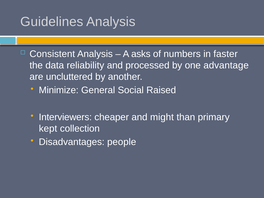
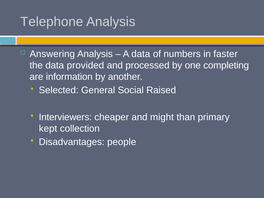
Guidelines: Guidelines -> Telephone
Consistent: Consistent -> Answering
A asks: asks -> data
reliability: reliability -> provided
advantage: advantage -> completing
uncluttered: uncluttered -> information
Minimize: Minimize -> Selected
